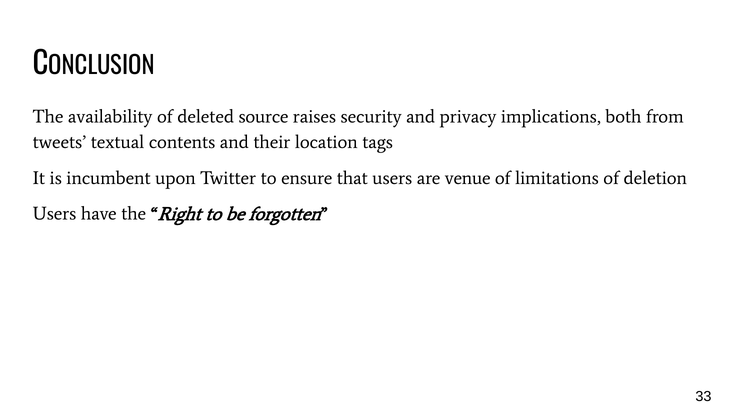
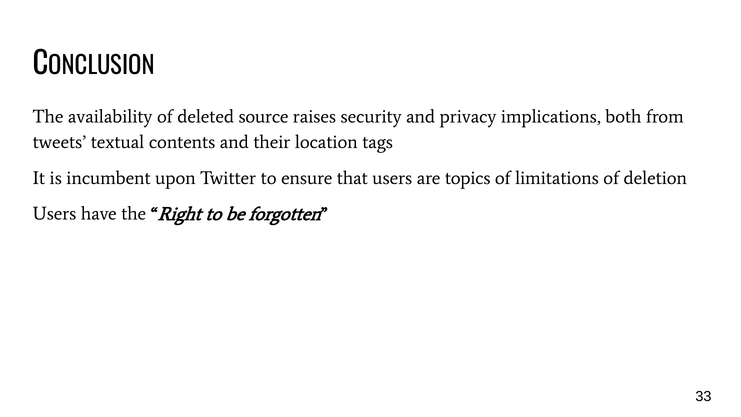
venue: venue -> topics
